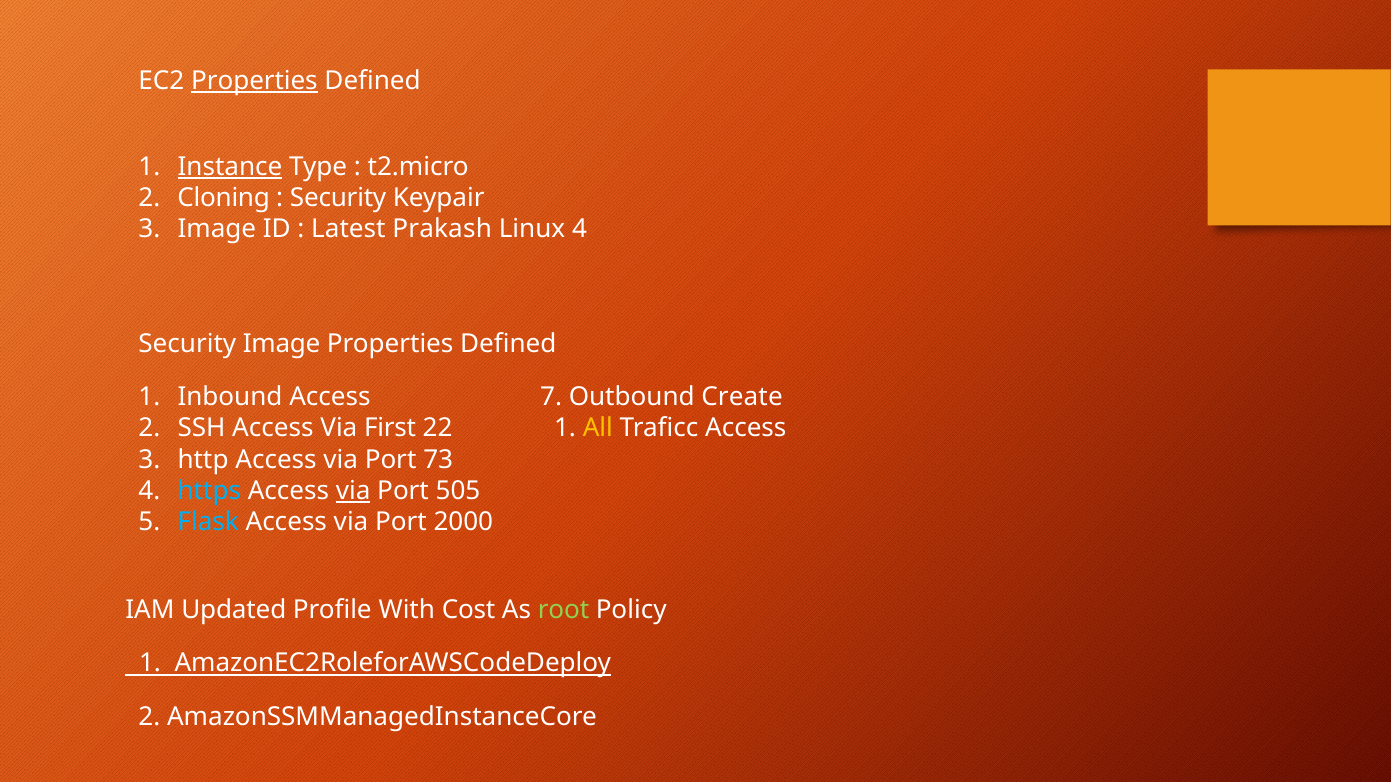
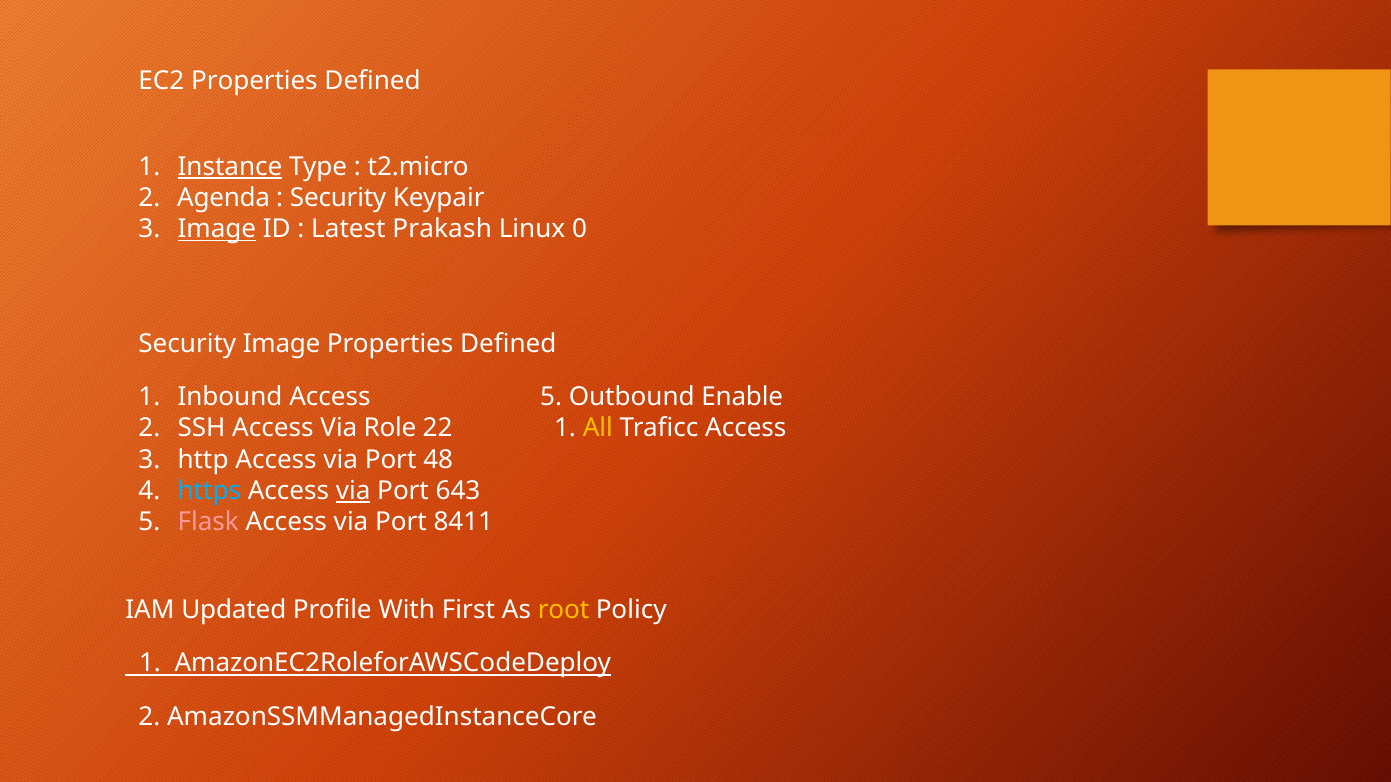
Properties at (254, 81) underline: present -> none
Cloning: Cloning -> Agenda
Image at (217, 229) underline: none -> present
Linux 4: 4 -> 0
Access 7: 7 -> 5
Create: Create -> Enable
First: First -> Role
73: 73 -> 48
505: 505 -> 643
Flask colour: light blue -> pink
2000: 2000 -> 8411
Cost: Cost -> First
root colour: light green -> yellow
